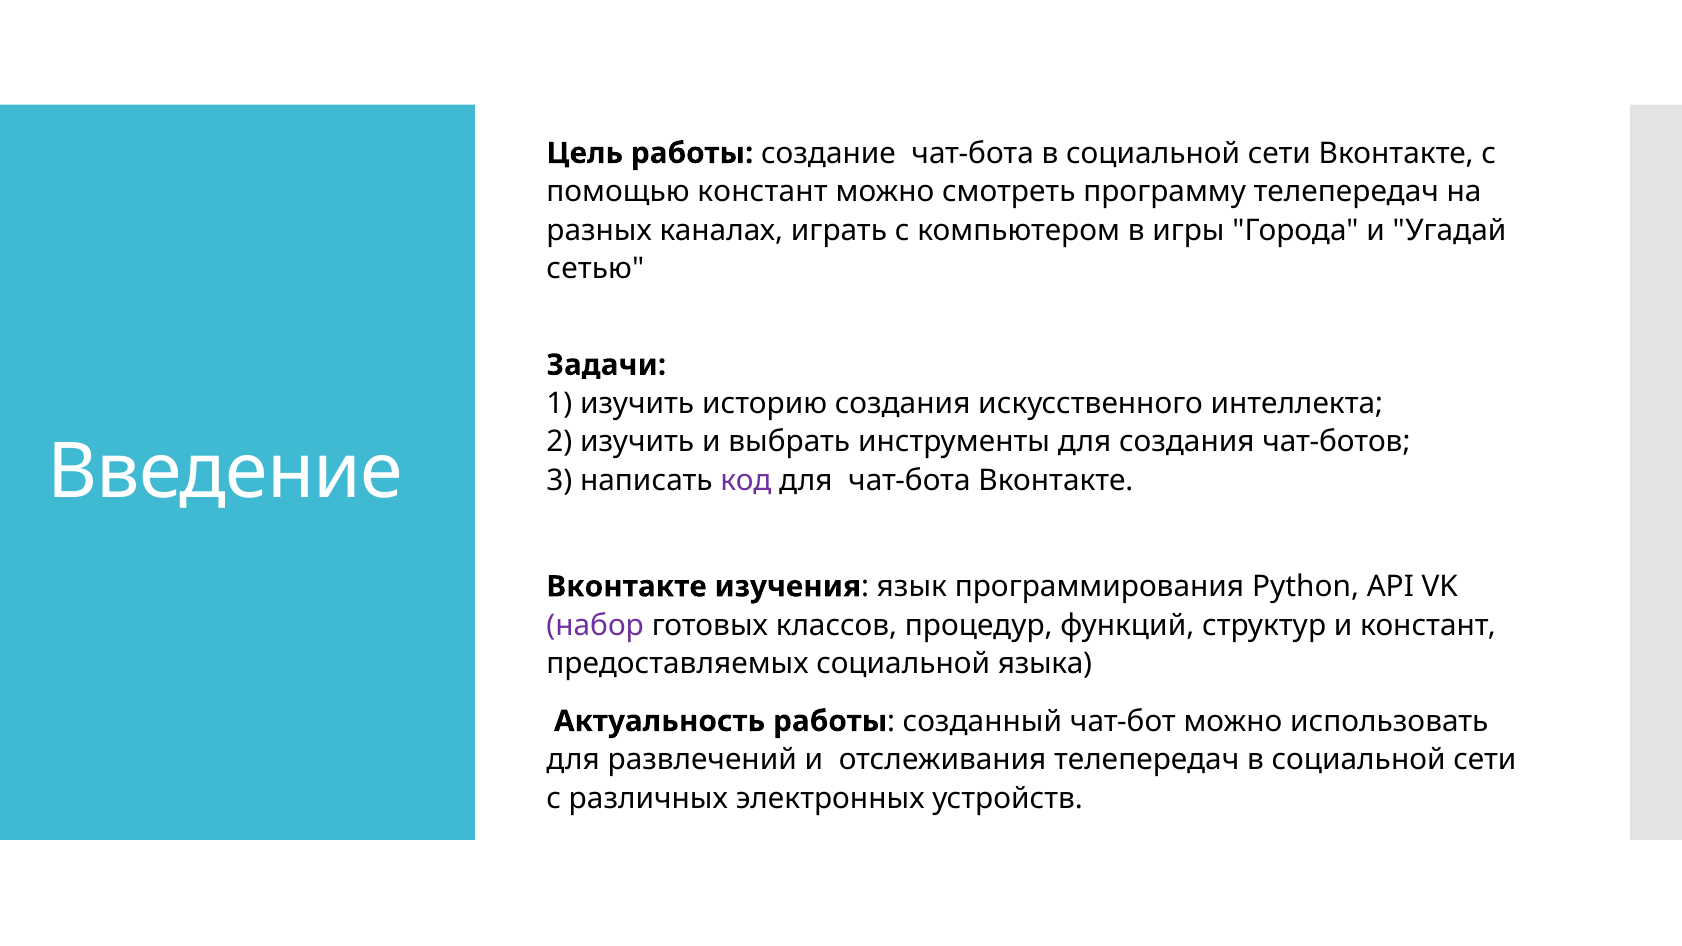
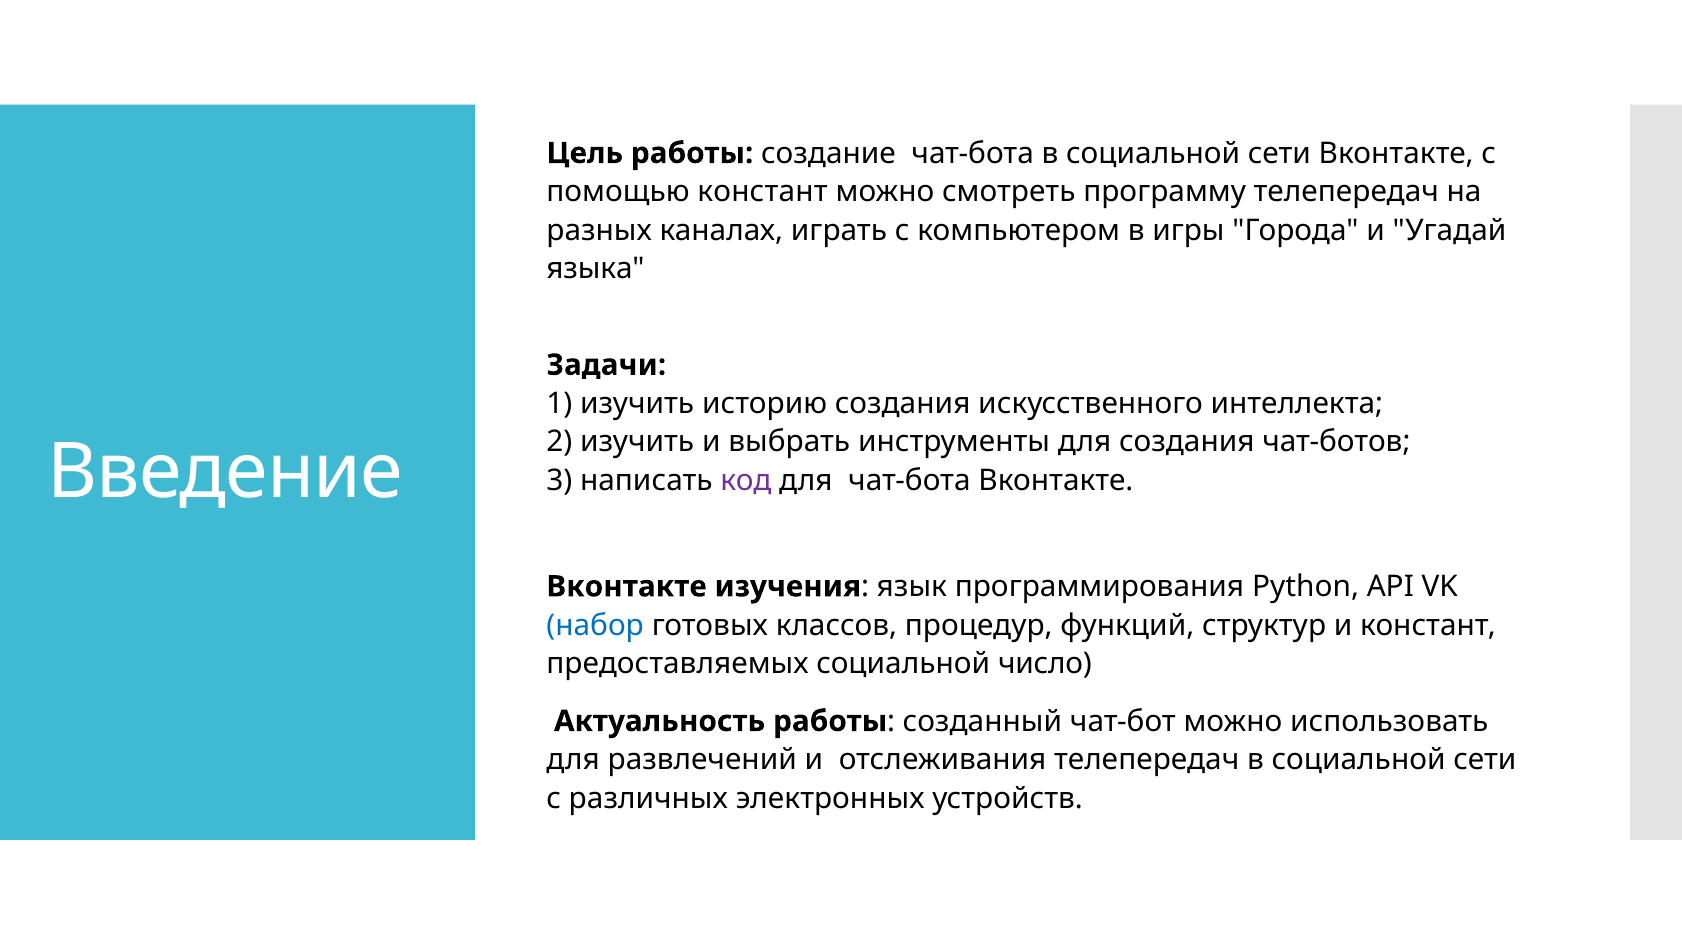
сетью: сетью -> языка
набор colour: purple -> blue
языка: языка -> число
